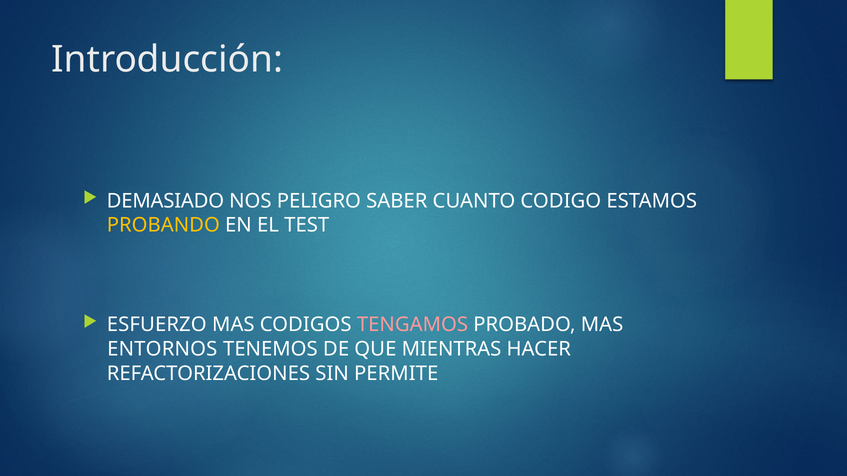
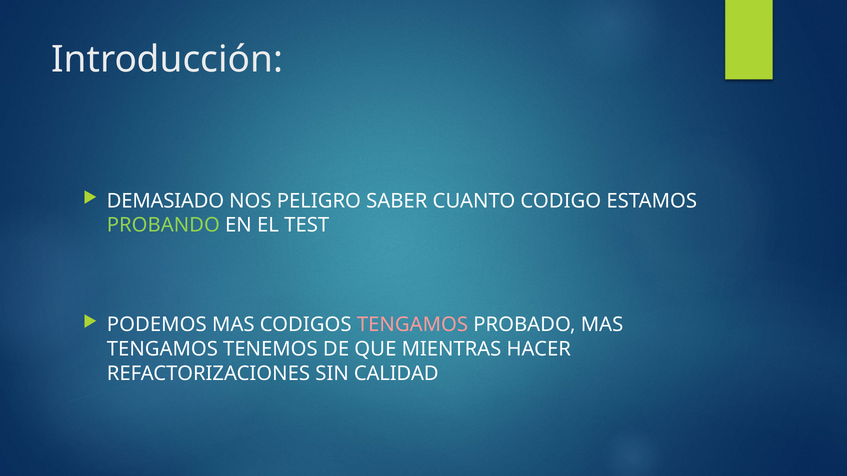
PROBANDO colour: yellow -> light green
ESFUERZO: ESFUERZO -> PODEMOS
ENTORNOS at (162, 349): ENTORNOS -> TENGAMOS
PERMITE: PERMITE -> CALIDAD
